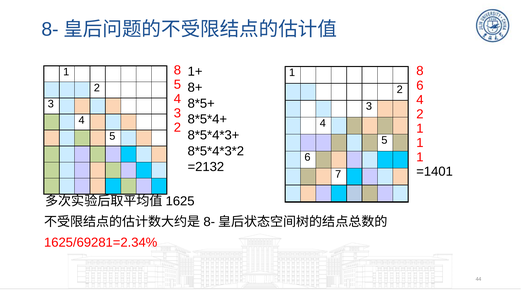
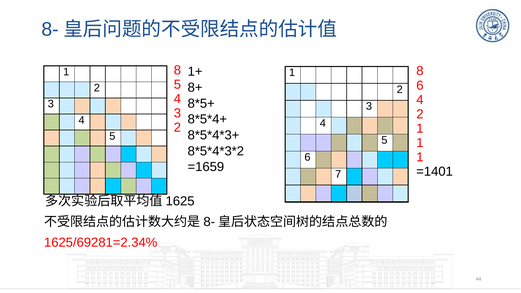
=2132: =2132 -> =1659
